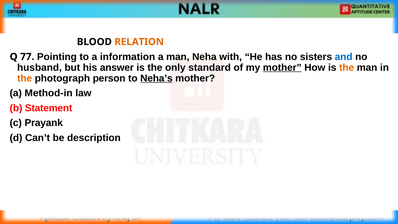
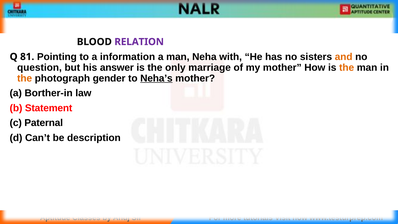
RELATION colour: orange -> purple
77: 77 -> 81
and colour: blue -> orange
husband: husband -> question
standard: standard -> marriage
mother at (282, 67) underline: present -> none
person: person -> gender
Method-in: Method-in -> Borther-in
Prayank: Prayank -> Paternal
